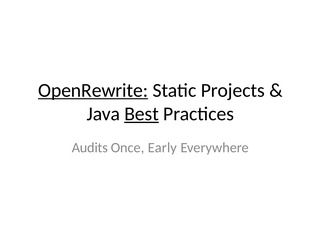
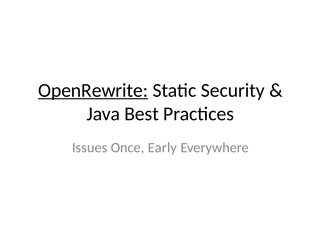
Projects: Projects -> Security
Best underline: present -> none
Audits: Audits -> Issues
